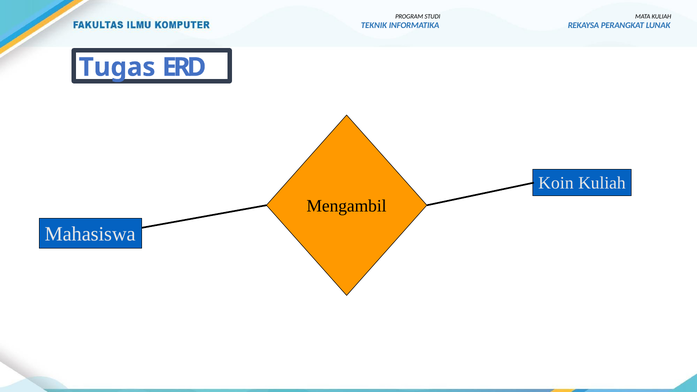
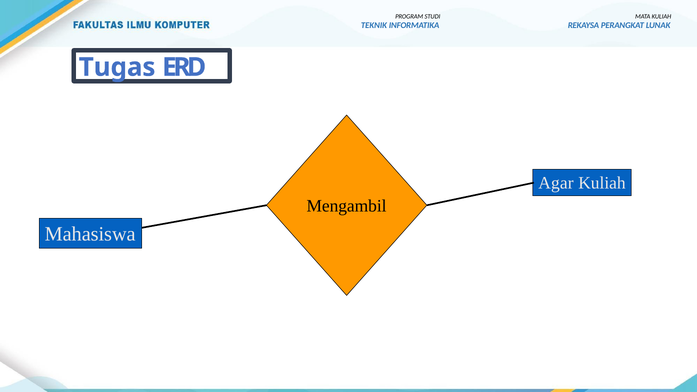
Koin: Koin -> Agar
